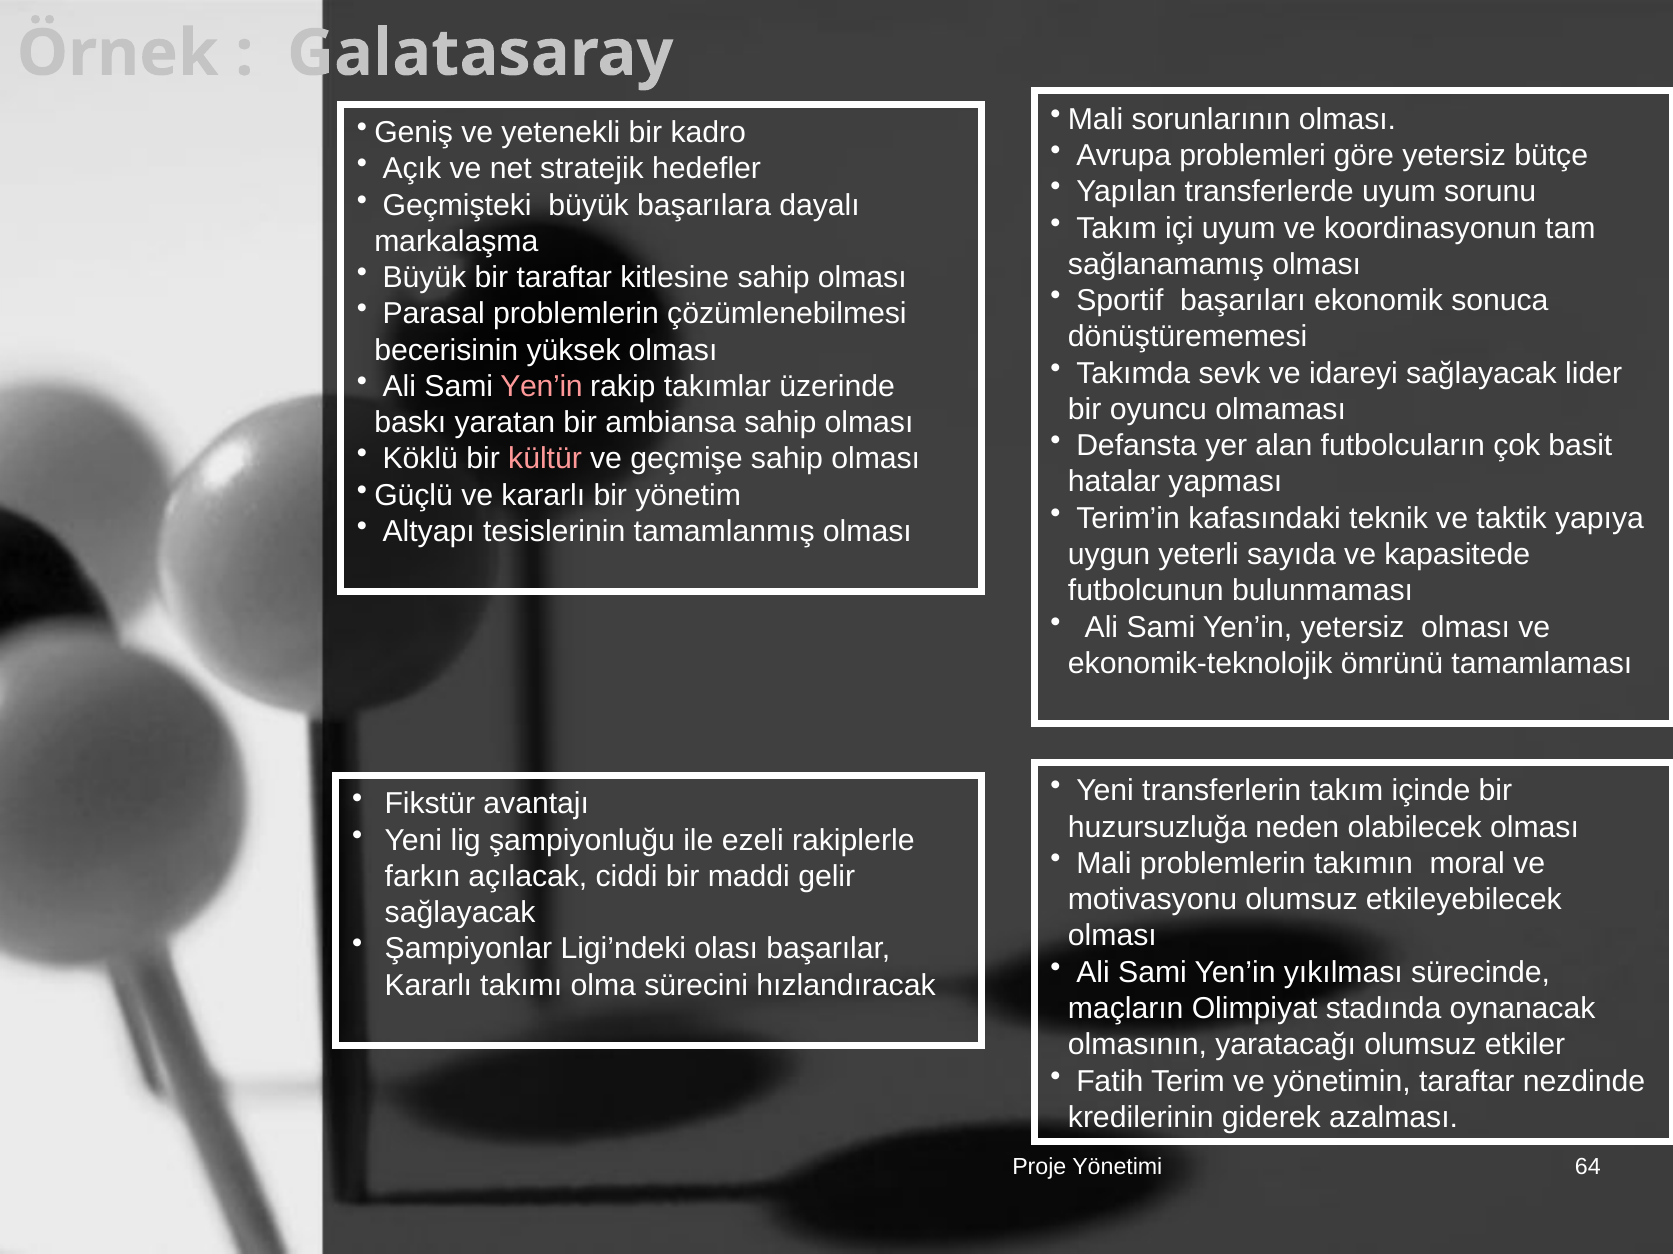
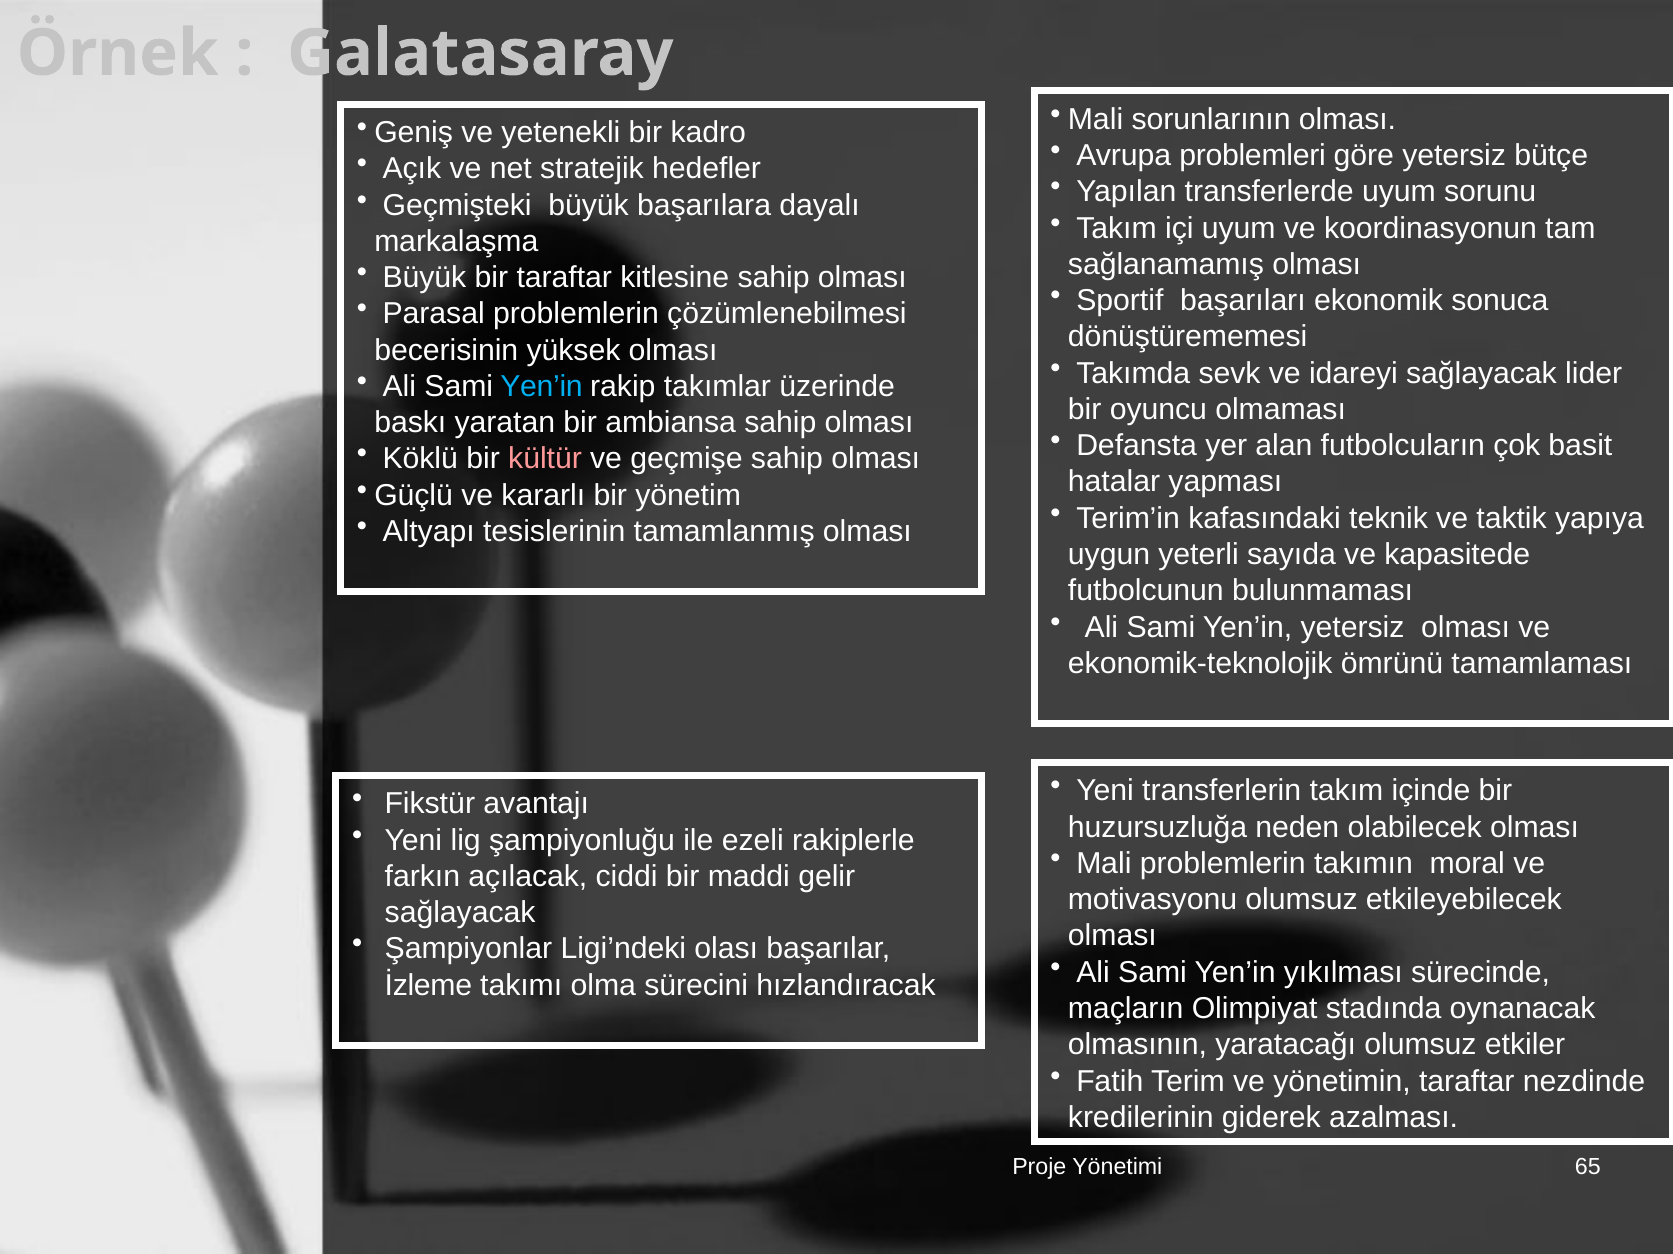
Yen’in at (542, 387) colour: pink -> light blue
Kararlı at (428, 986): Kararlı -> İzleme
64: 64 -> 65
